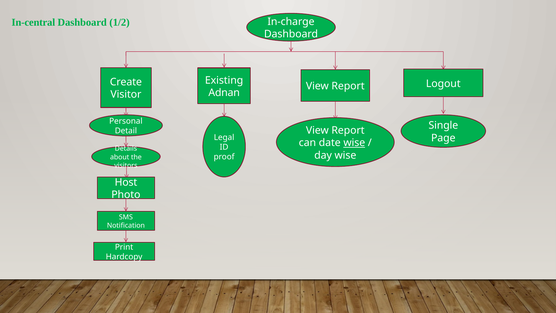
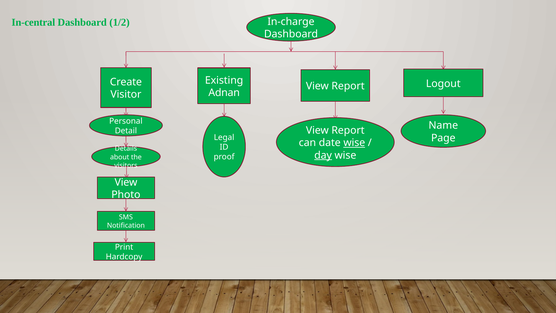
Single: Single -> Name
day underline: none -> present
Host at (126, 182): Host -> View
